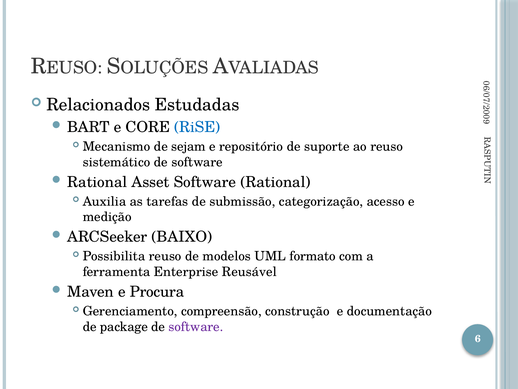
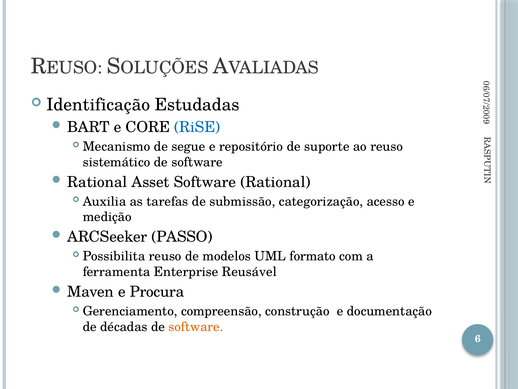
Relacionados: Relacionados -> Identificação
sejam: sejam -> segue
BAIXO: BAIXO -> PASSO
package: package -> décadas
software at (196, 326) colour: purple -> orange
